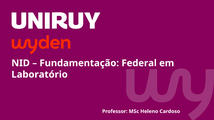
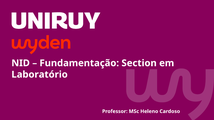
Federal: Federal -> Section
